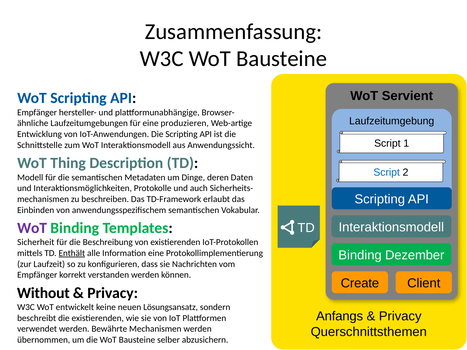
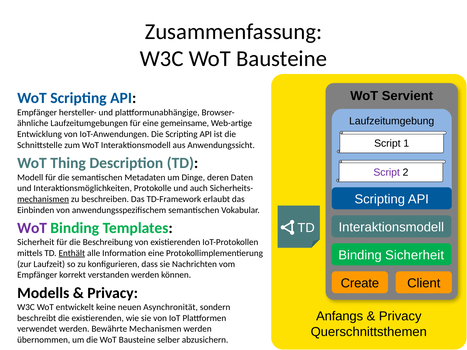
produzieren: produzieren -> gemeinsame
Script at (387, 173) colour: blue -> purple
mechanismen at (43, 199) underline: none -> present
Binding Dezember: Dezember -> Sicherheit
Without: Without -> Modells
Lösungsansatz: Lösungsansatz -> Asynchronität
